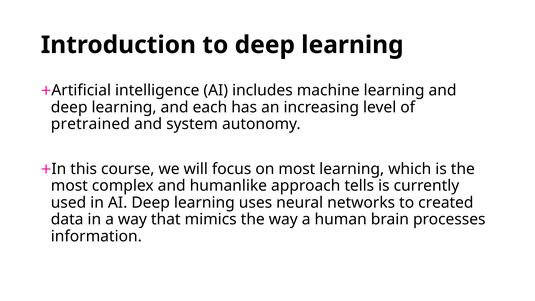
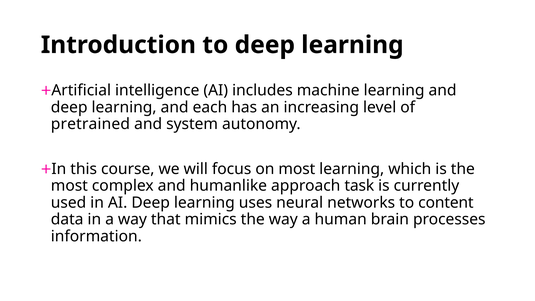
tells: tells -> task
created: created -> content
